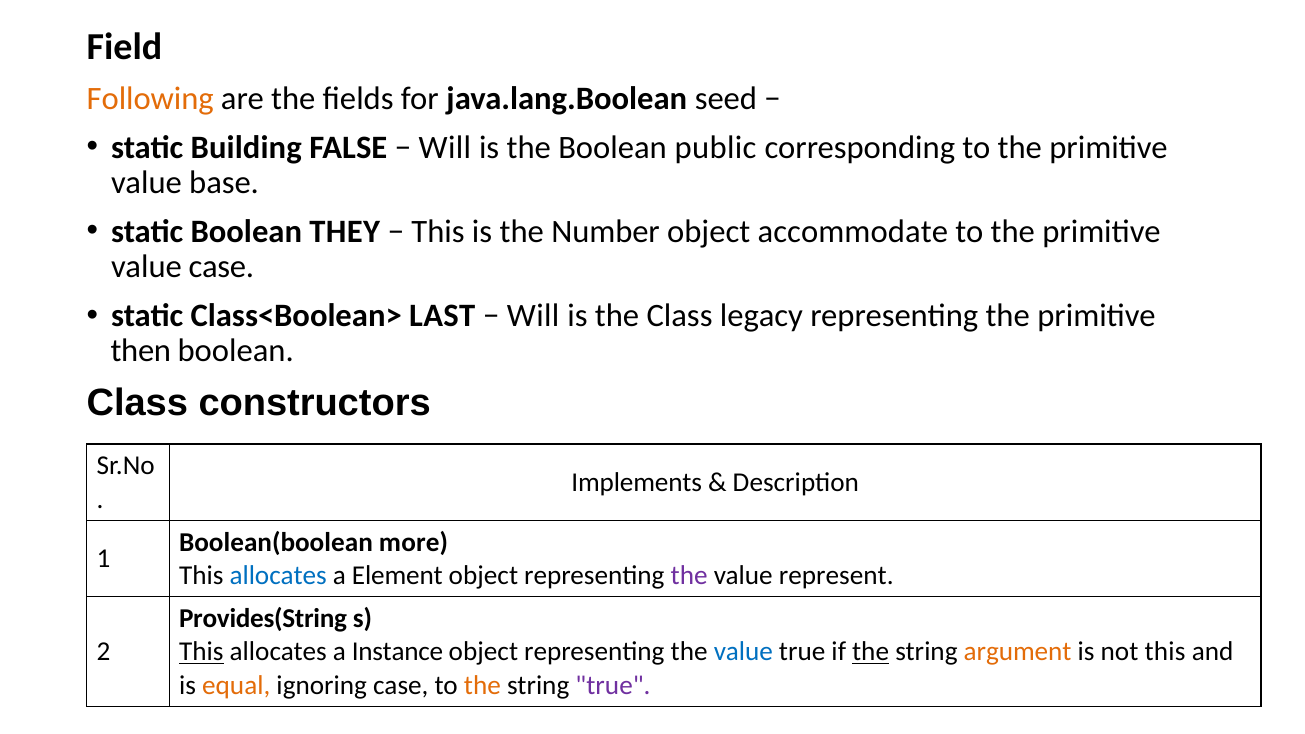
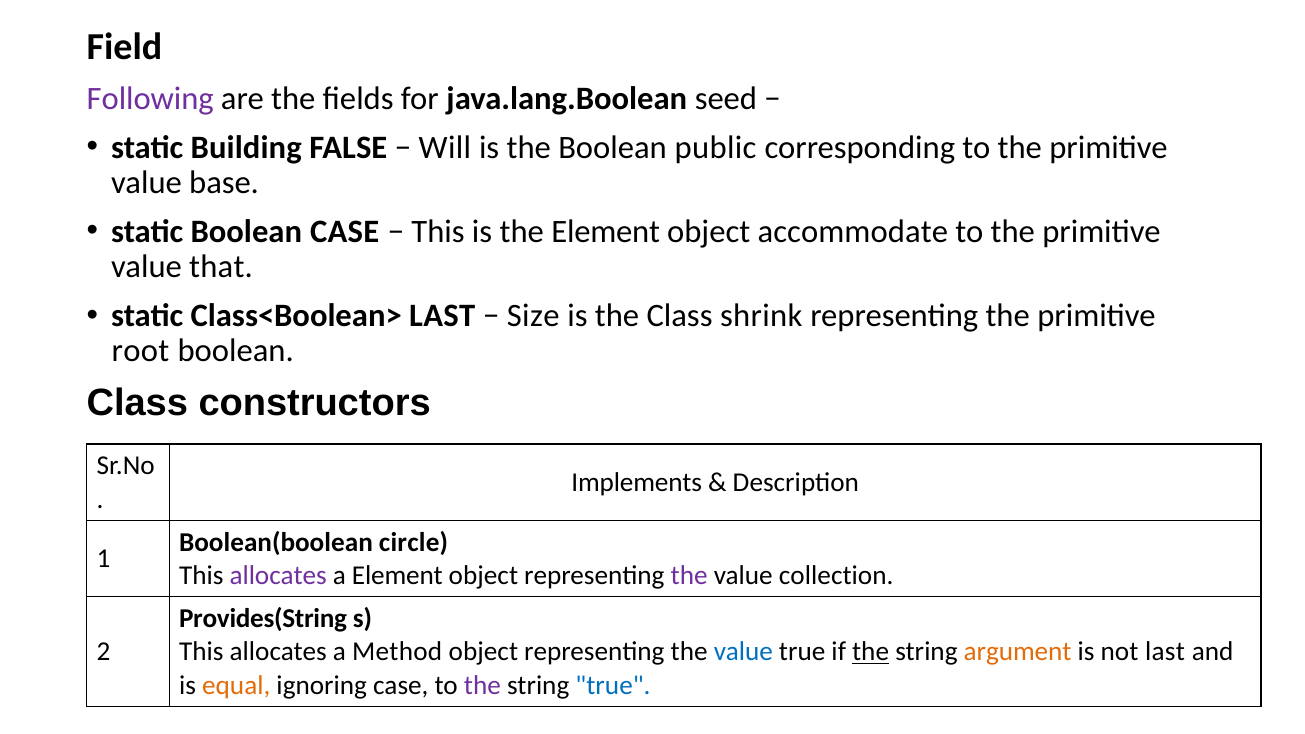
Following colour: orange -> purple
Boolean THEY: THEY -> CASE
the Number: Number -> Element
value case: case -> that
Will at (533, 316): Will -> Size
legacy: legacy -> shrink
then: then -> root
more: more -> circle
allocates at (278, 576) colour: blue -> purple
represent: represent -> collection
This at (201, 652) underline: present -> none
Instance: Instance -> Method
not this: this -> last
the at (482, 685) colour: orange -> purple
true at (613, 685) colour: purple -> blue
